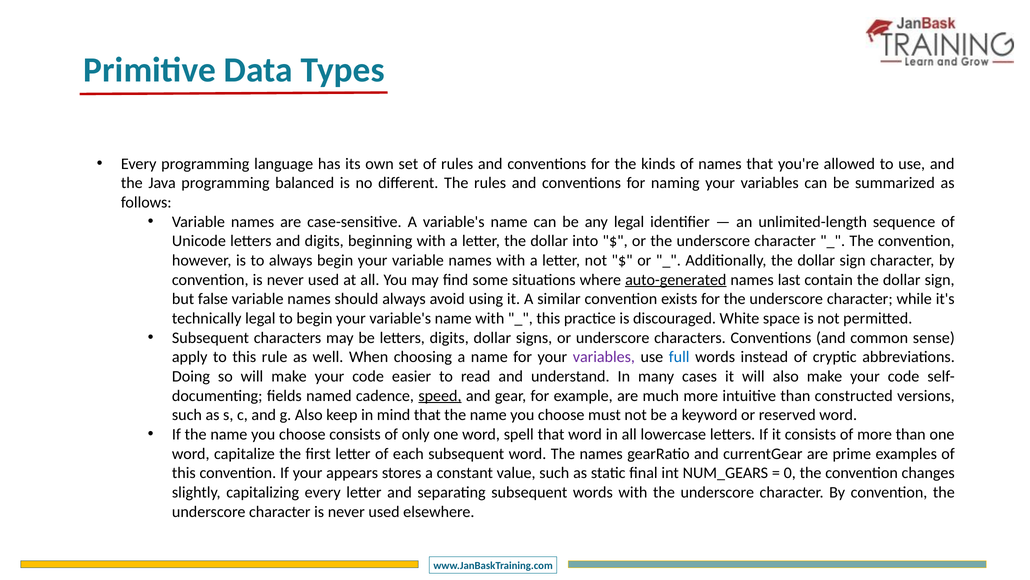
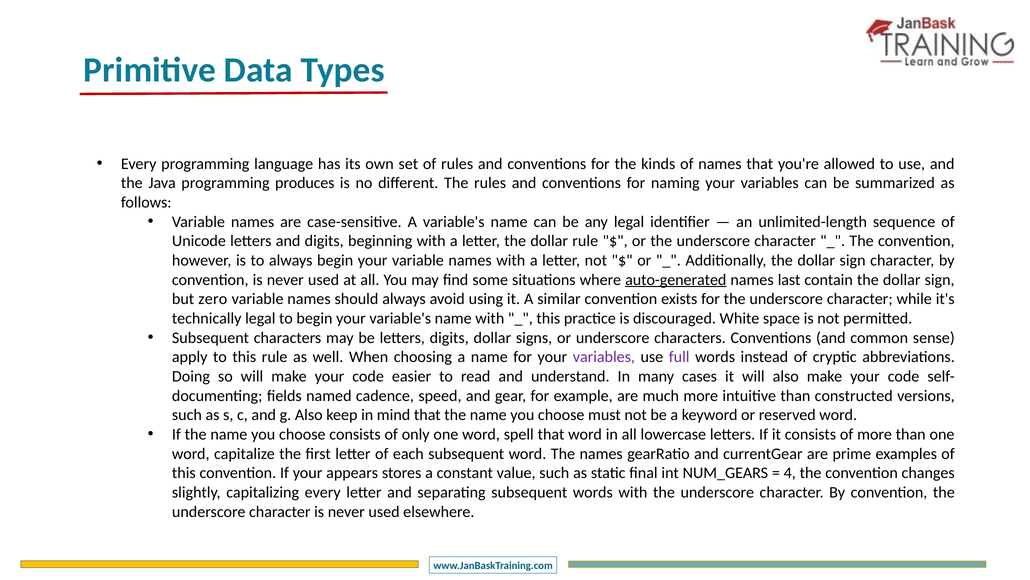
balanced: balanced -> produces
dollar into: into -> rule
false: false -> zero
full colour: blue -> purple
speed underline: present -> none
0: 0 -> 4
